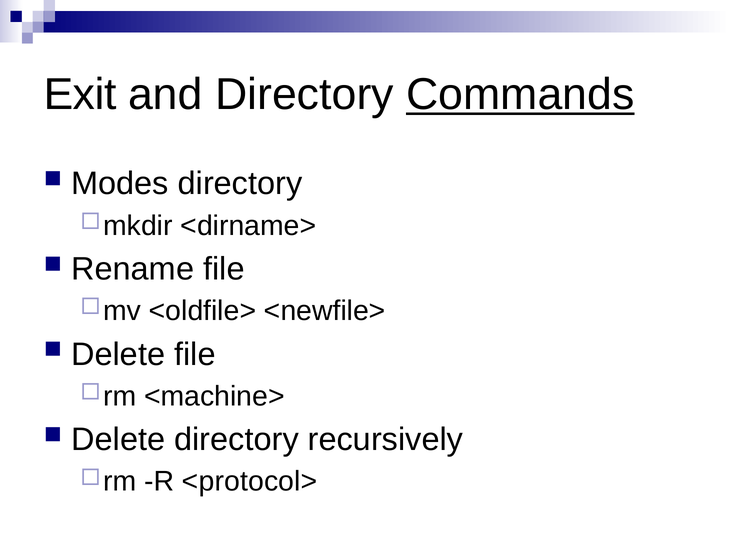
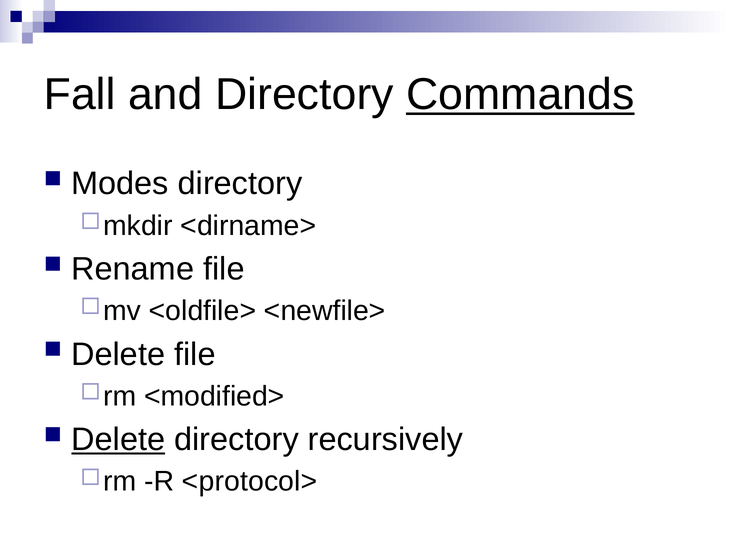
Exit: Exit -> Fall
<machine>: <machine> -> <modified>
Delete at (118, 440) underline: none -> present
